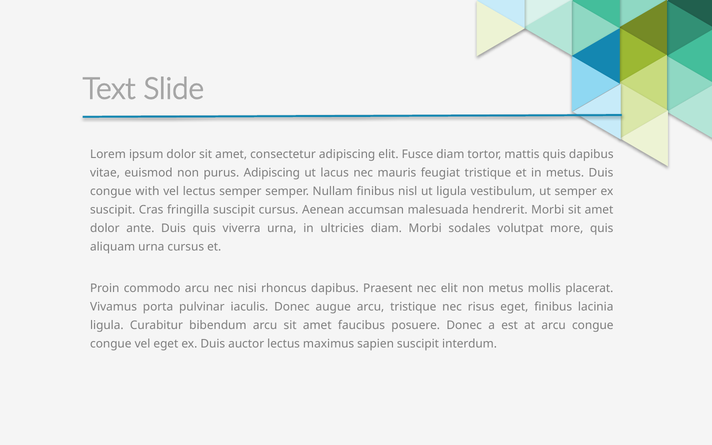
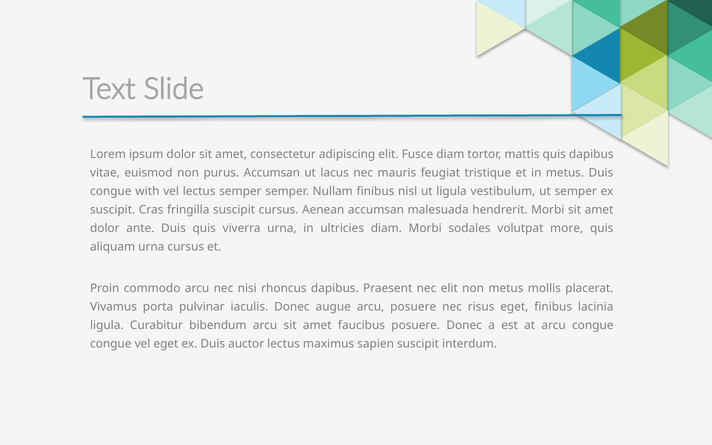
purus Adipiscing: Adipiscing -> Accumsan
arcu tristique: tristique -> posuere
